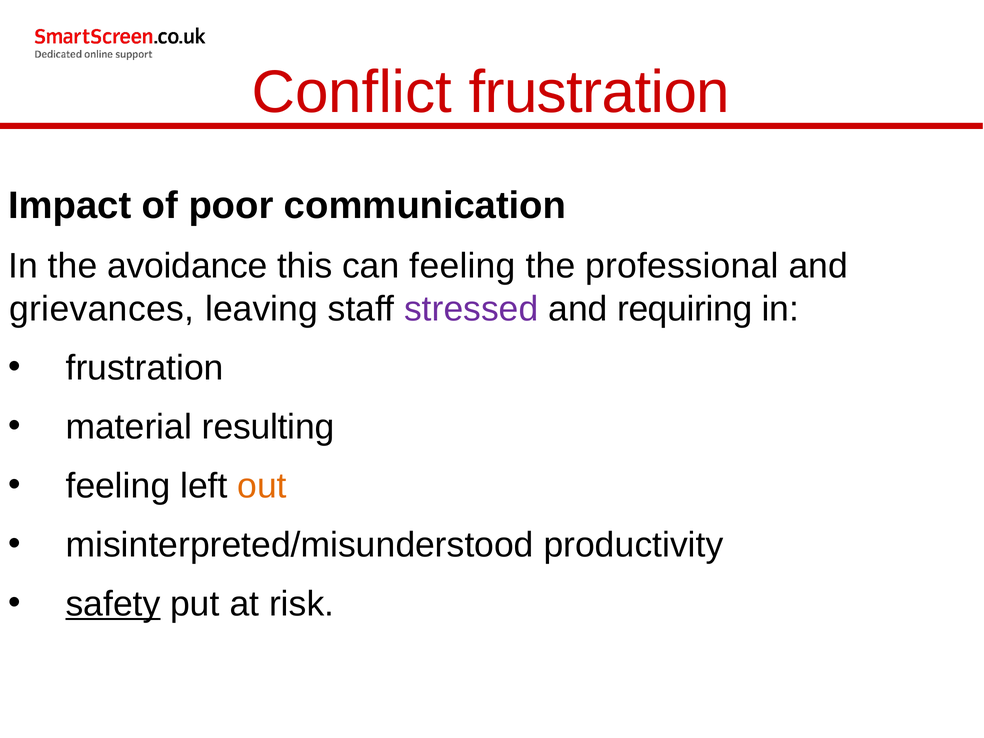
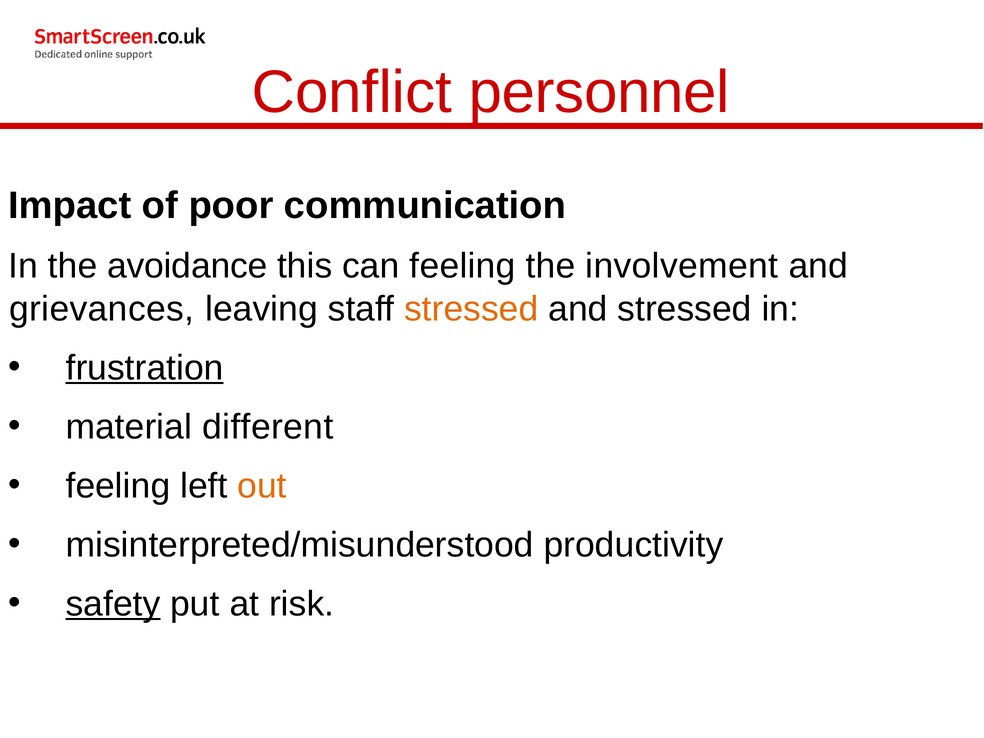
Conflict frustration: frustration -> personnel
professional: professional -> involvement
stressed at (471, 309) colour: purple -> orange
and requiring: requiring -> stressed
frustration at (145, 368) underline: none -> present
resulting: resulting -> different
